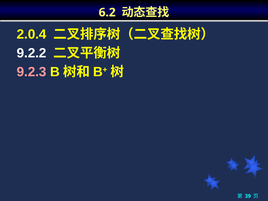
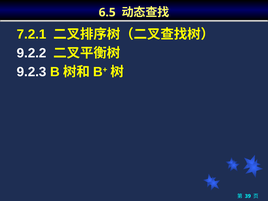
6.2: 6.2 -> 6.5
2.0.4: 2.0.4 -> 7.2.1
9.2.3 colour: pink -> white
